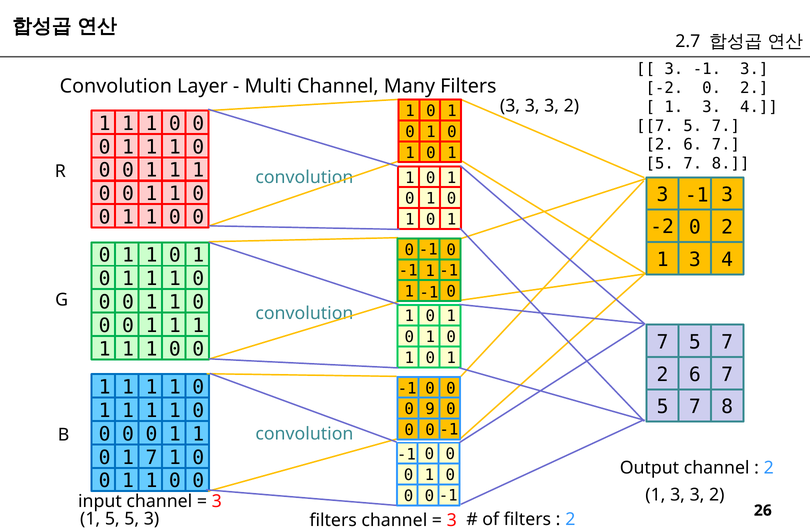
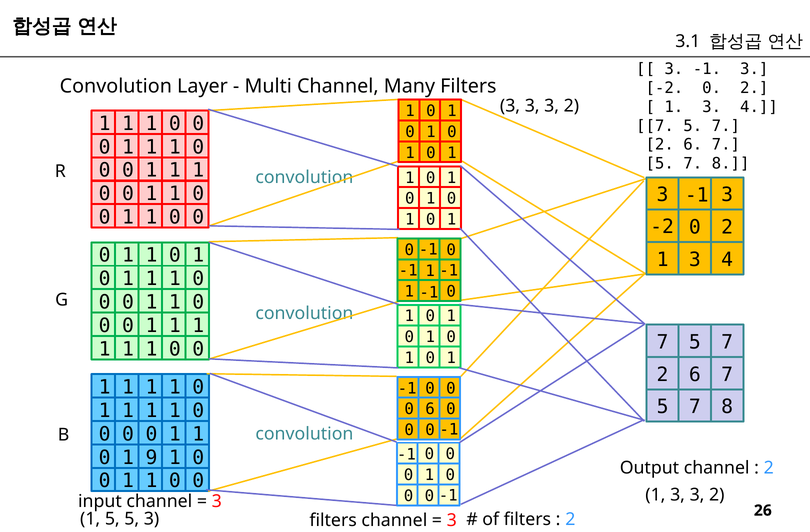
2.7: 2.7 -> 3.1
0 9: 9 -> 6
1 7: 7 -> 9
